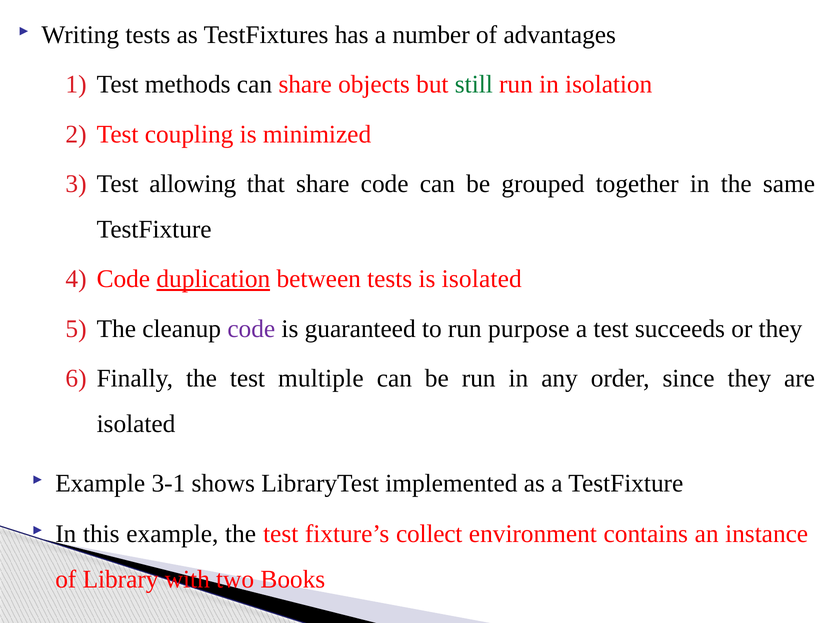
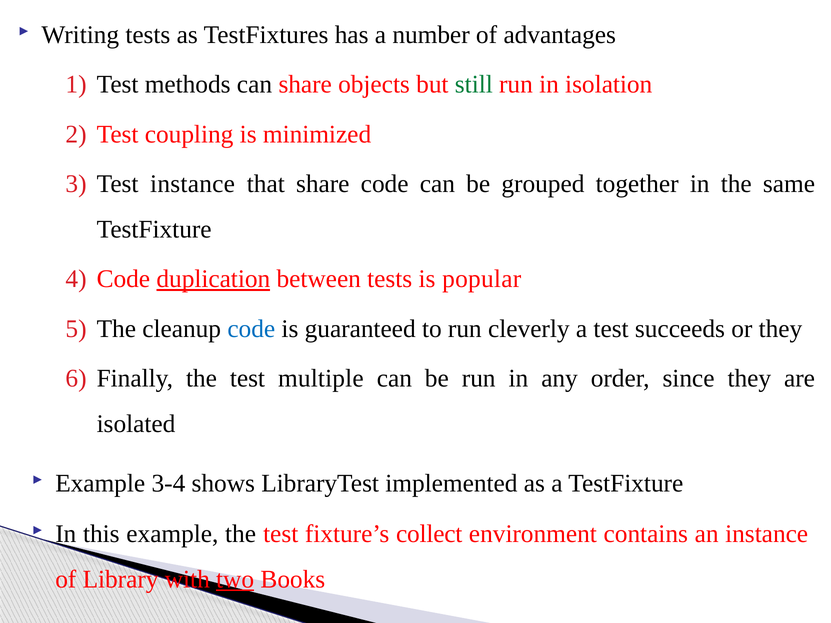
Test allowing: allowing -> instance
is isolated: isolated -> popular
code at (251, 329) colour: purple -> blue
purpose: purpose -> cleverly
3-1: 3-1 -> 3-4
two underline: none -> present
